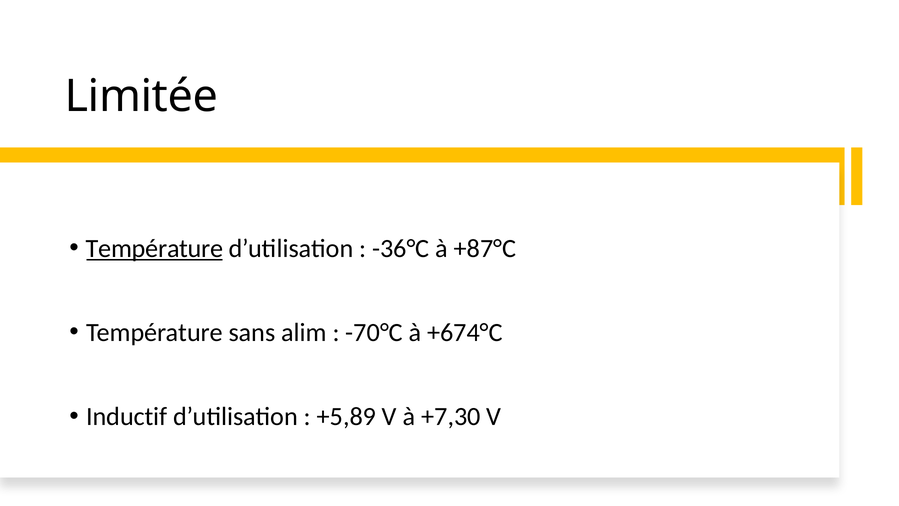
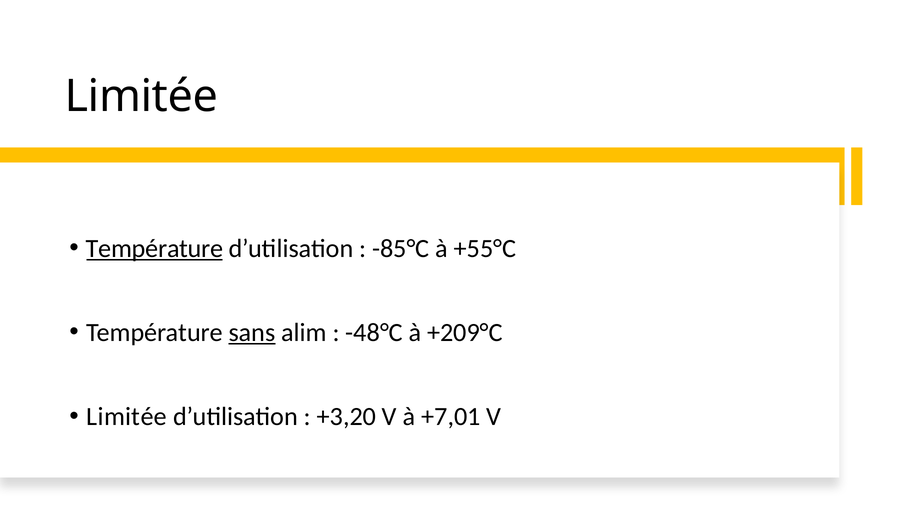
-36°C: -36°C -> -85°C
+87°C: +87°C -> +55°C
sans underline: none -> present
-70°C: -70°C -> -48°C
+674°C: +674°C -> +209°C
Inductif at (127, 417): Inductif -> Limitée
+5,89: +5,89 -> +3,20
+7,30: +7,30 -> +7,01
